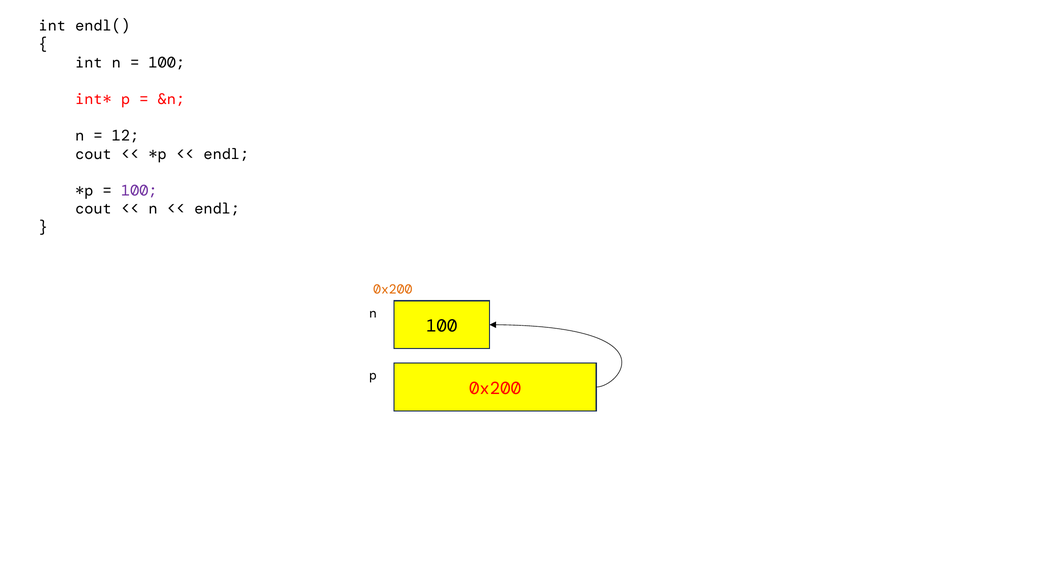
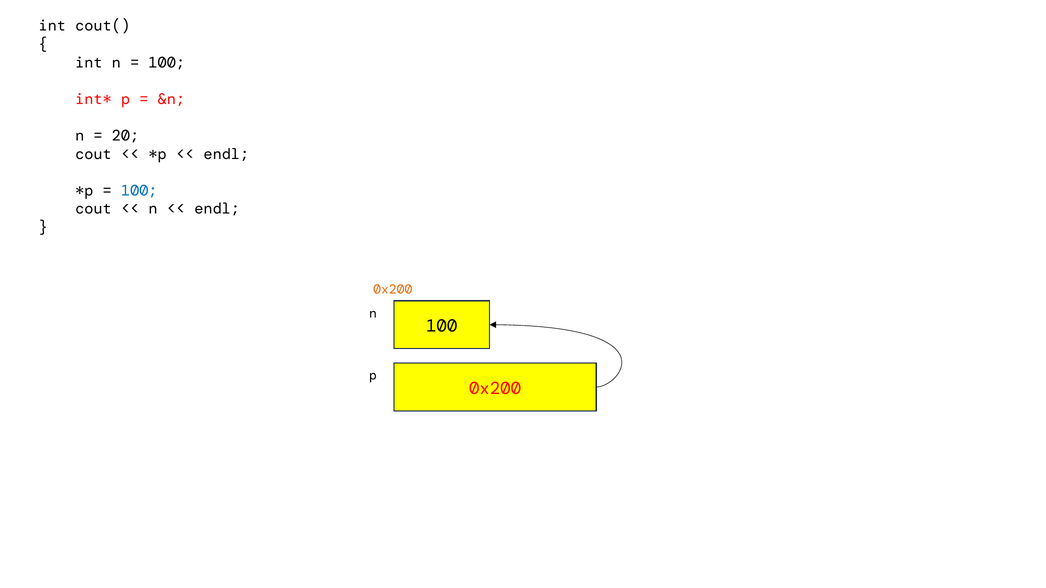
endl(: endl( -> cout(
12: 12 -> 20
100 at (139, 191) colour: purple -> blue
